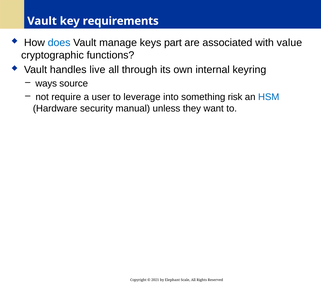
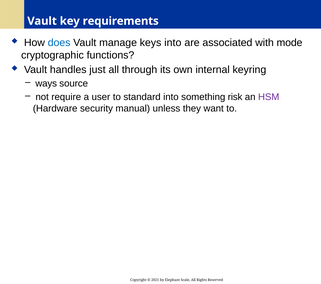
keys part: part -> into
value: value -> mode
live: live -> just
leverage: leverage -> standard
HSM colour: blue -> purple
